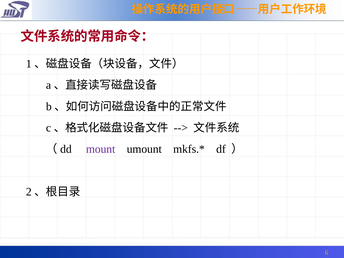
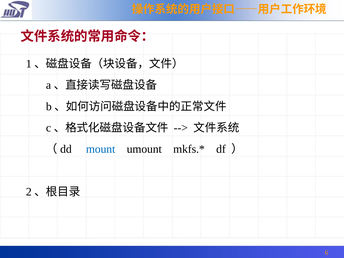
mount colour: purple -> blue
